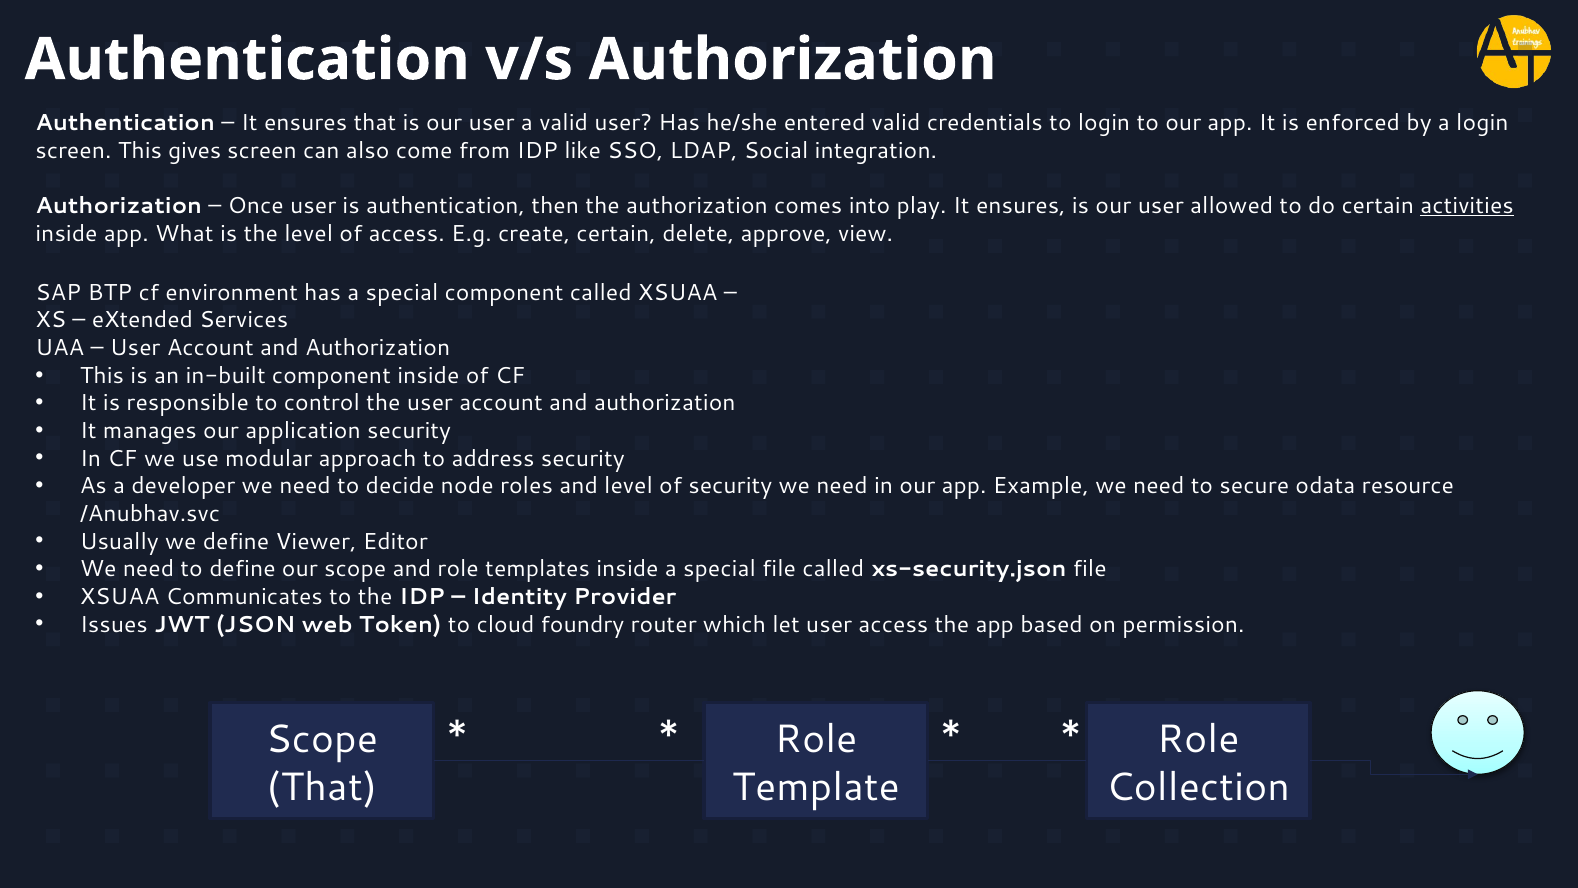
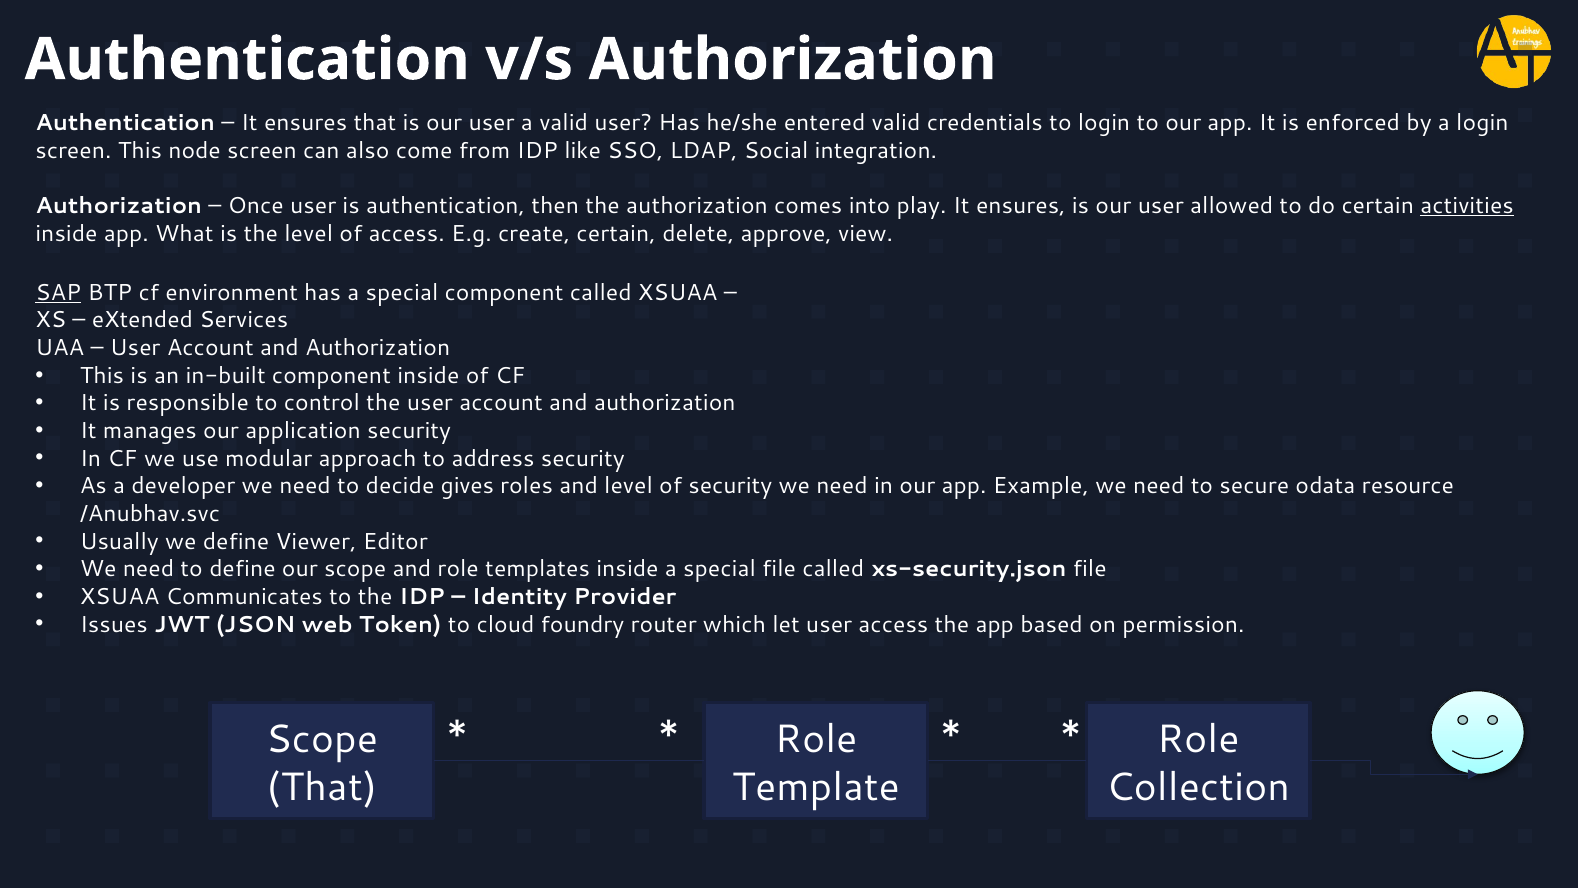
gives: gives -> node
SAP underline: none -> present
node: node -> gives
